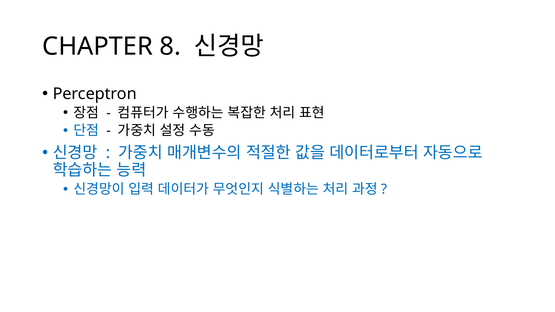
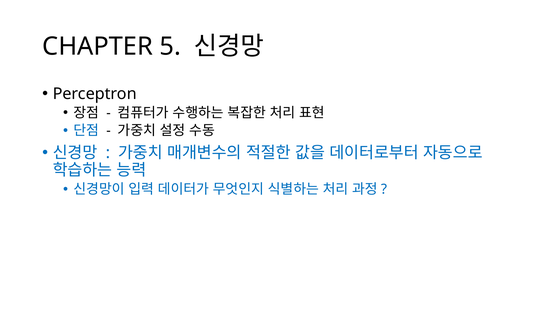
8: 8 -> 5
